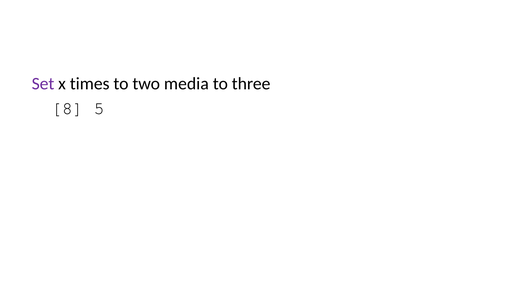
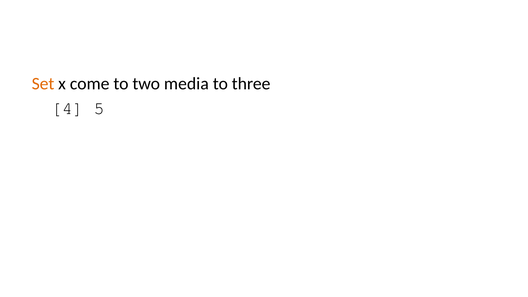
Set colour: purple -> orange
times: times -> come
8: 8 -> 4
